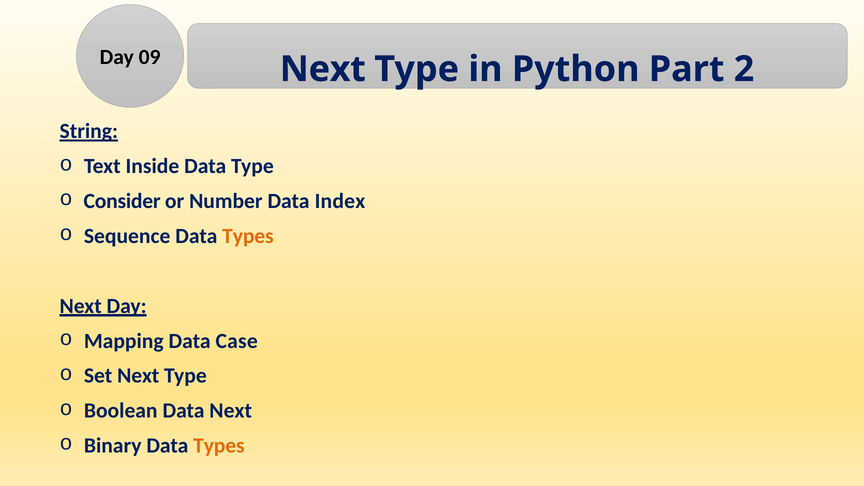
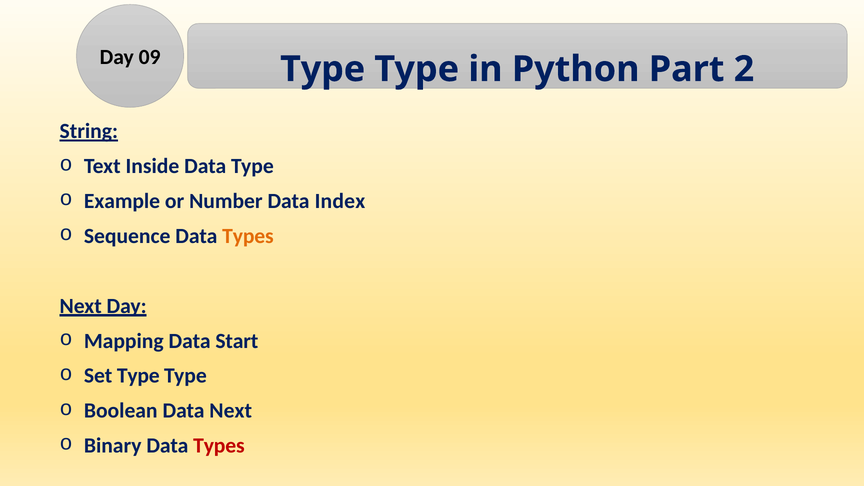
Next at (323, 69): Next -> Type
Consider: Consider -> Example
Case: Case -> Start
Set Next: Next -> Type
Types at (219, 446) colour: orange -> red
